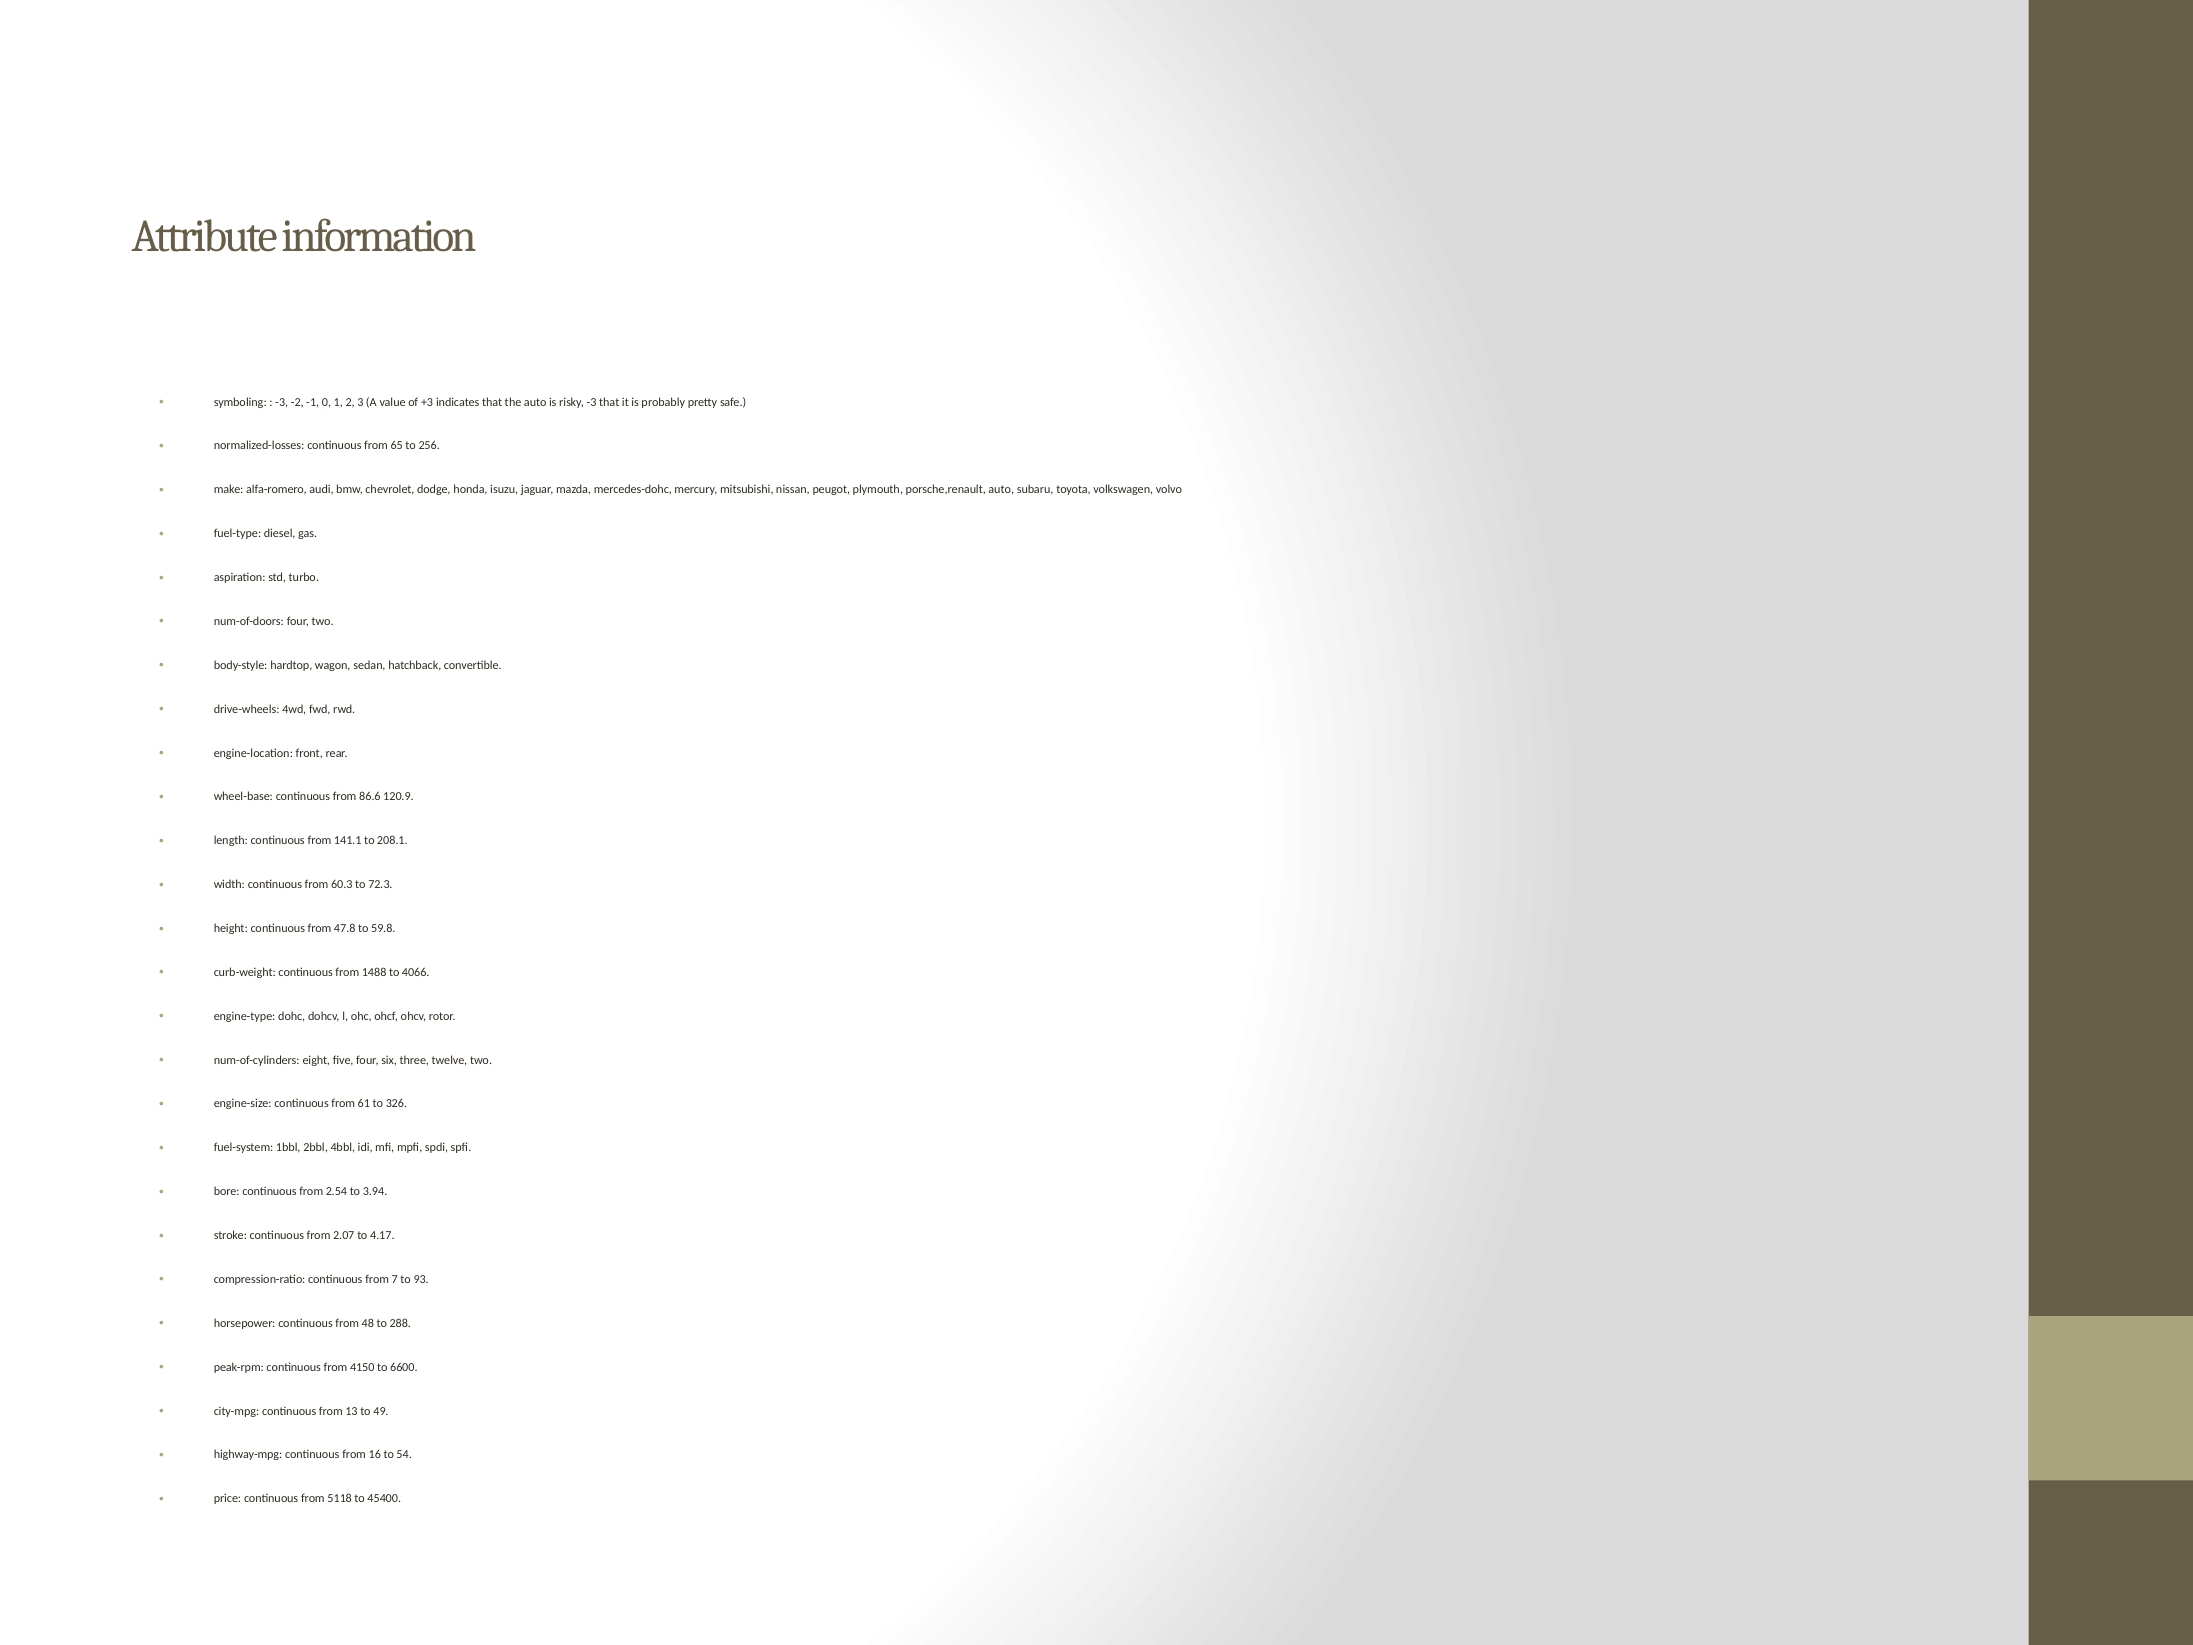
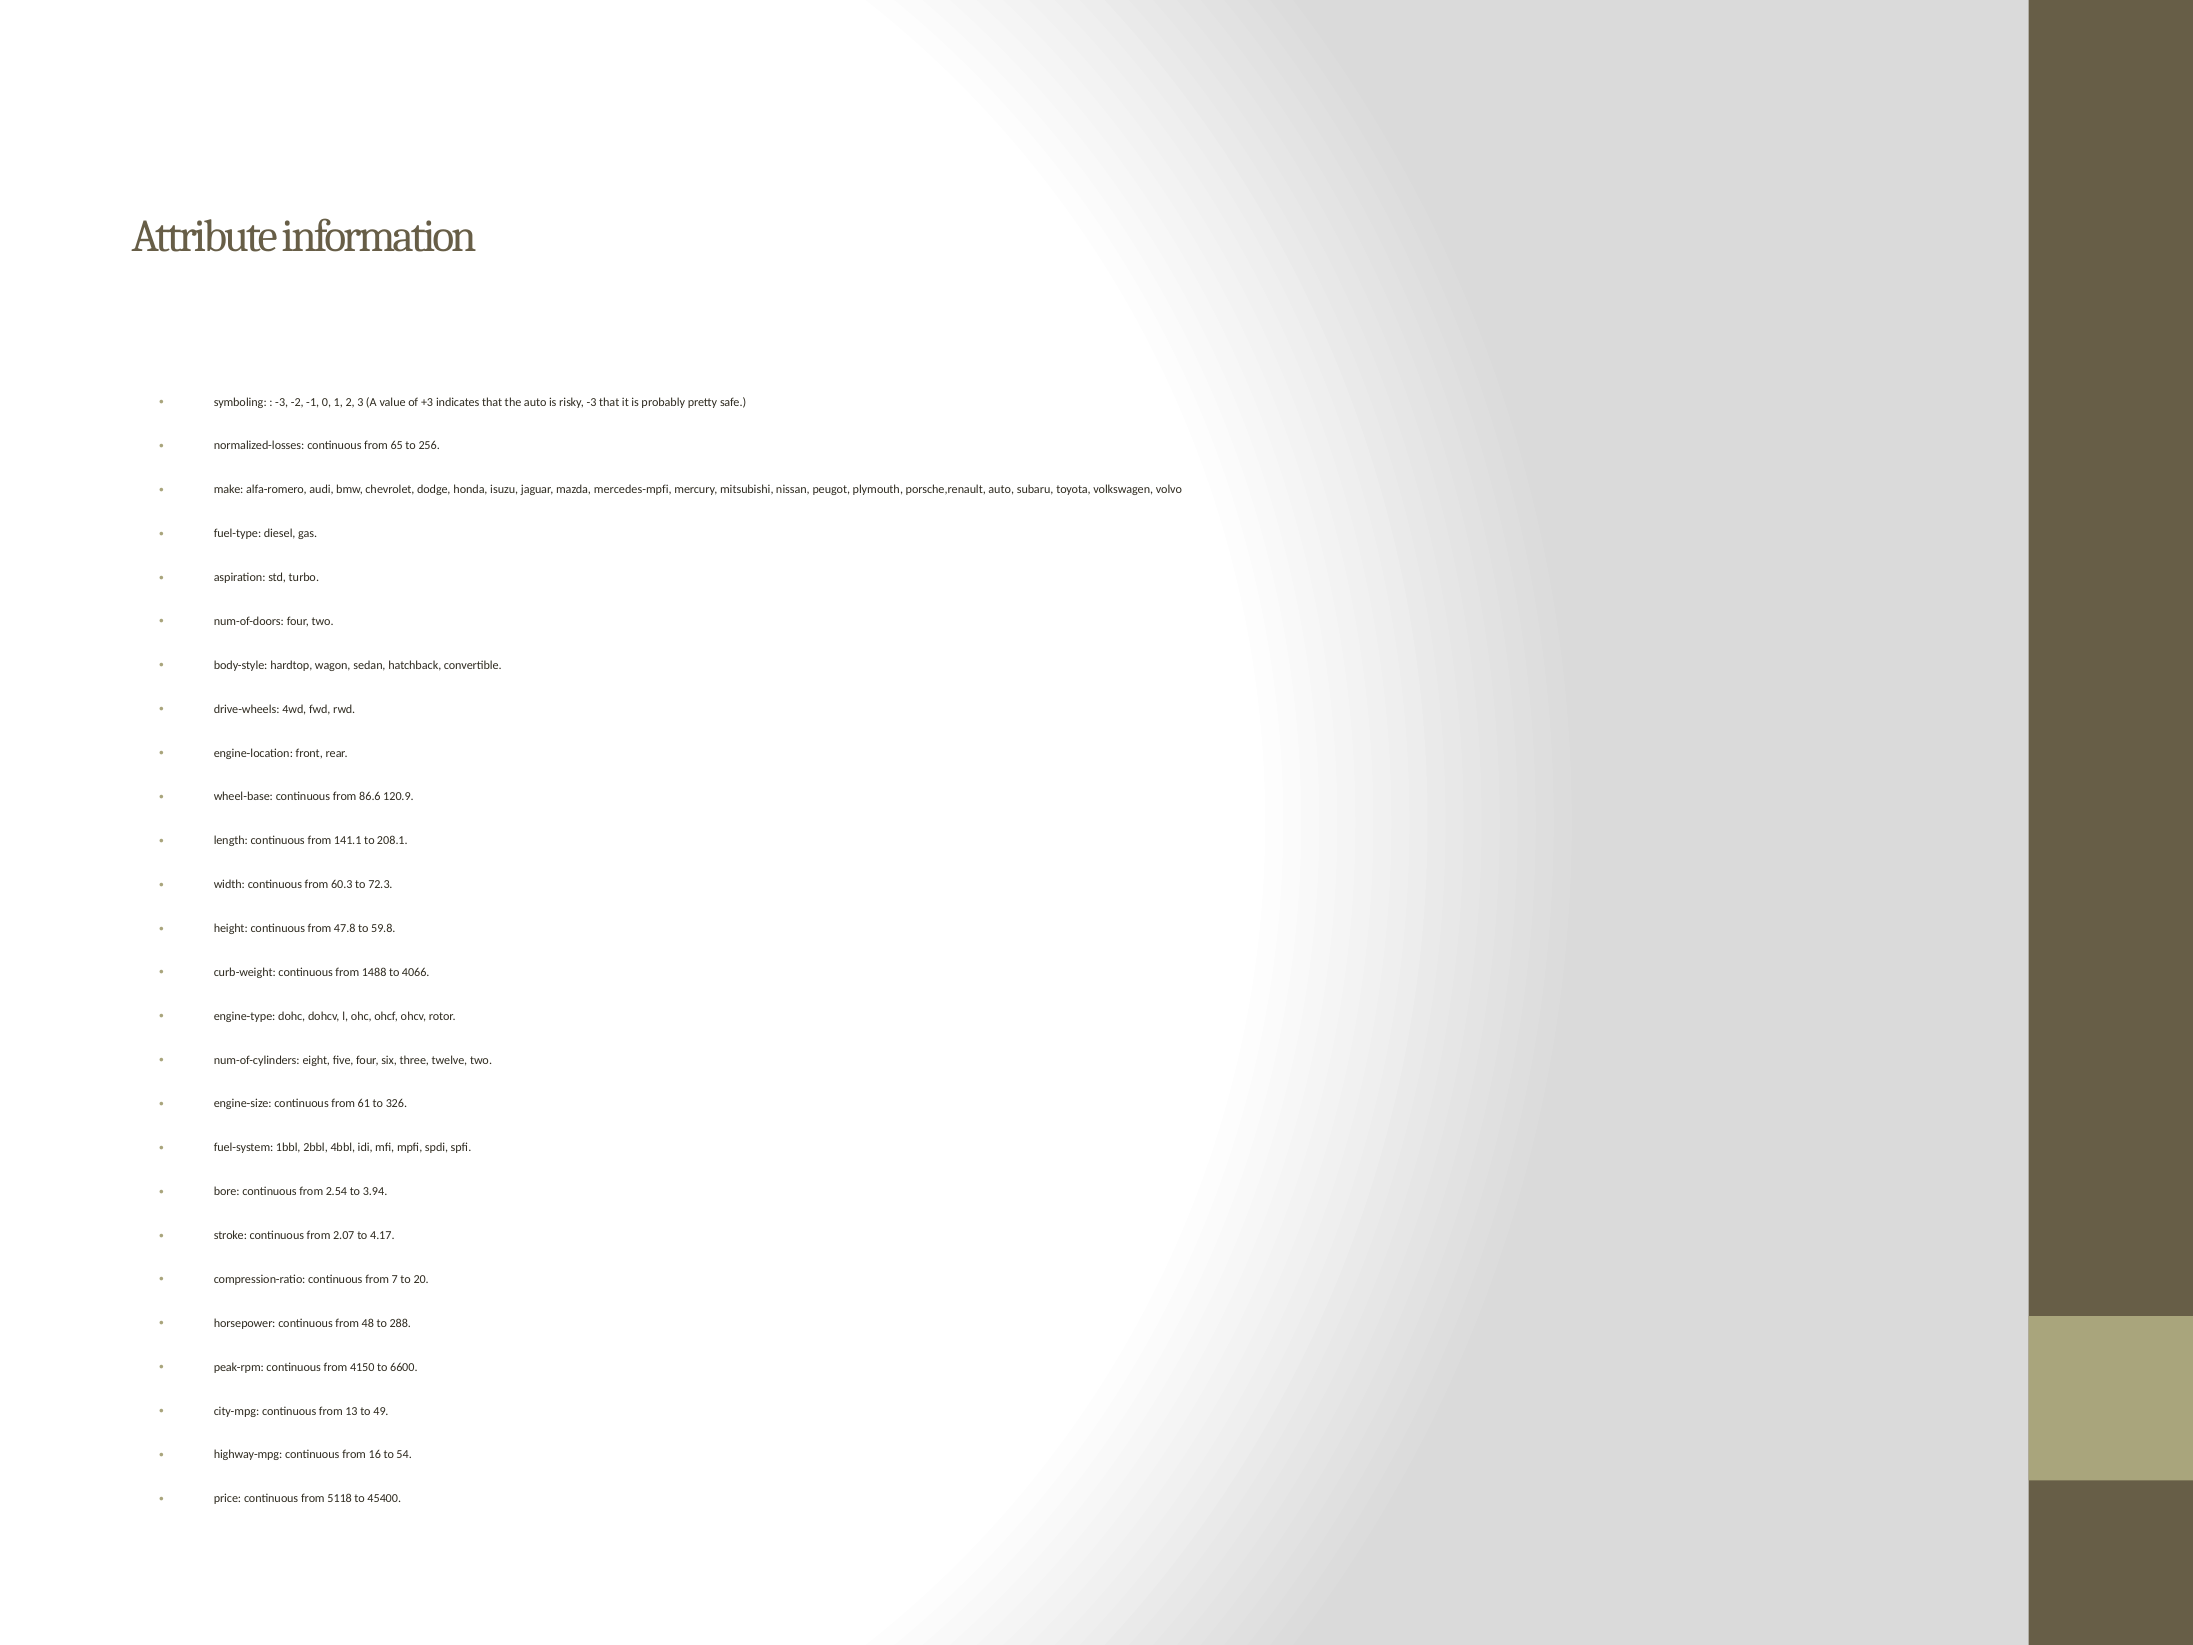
mercedes-dohc: mercedes-dohc -> mercedes-mpfi
93: 93 -> 20
